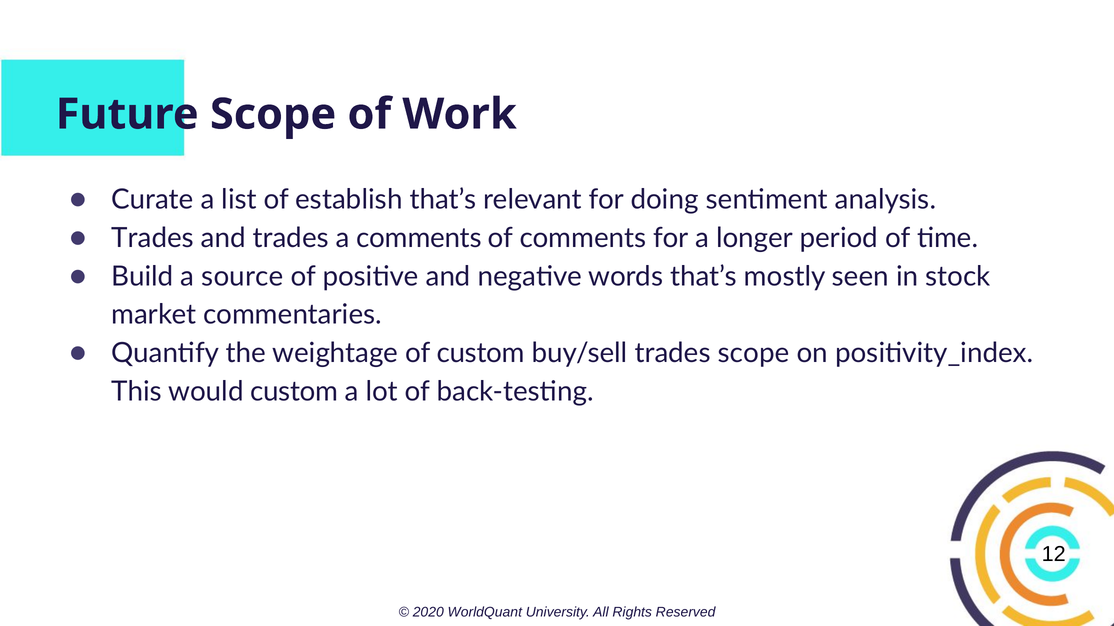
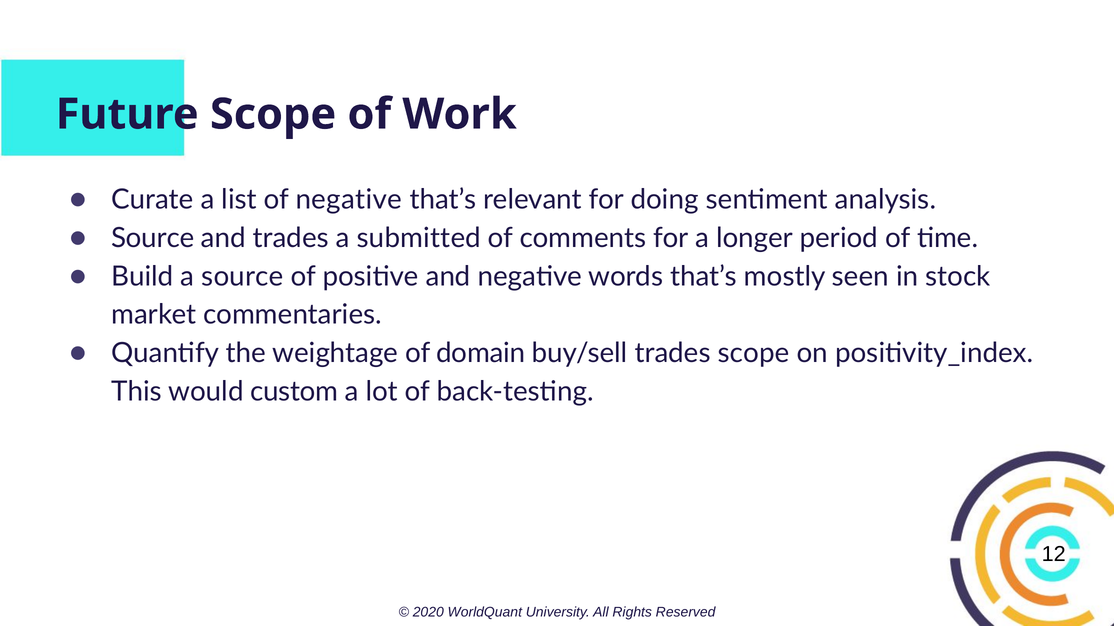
of establish: establish -> negative
Trades at (153, 238): Trades -> Source
a comments: comments -> submitted
of custom: custom -> domain
